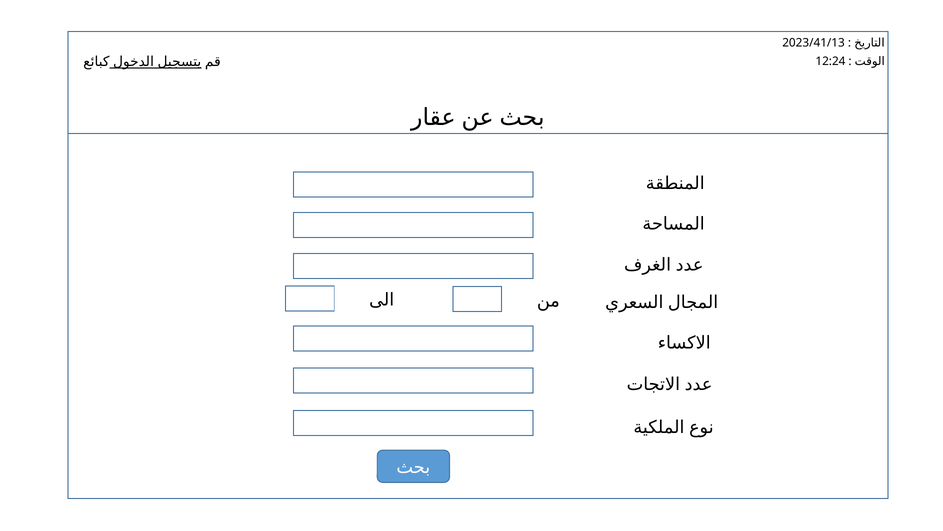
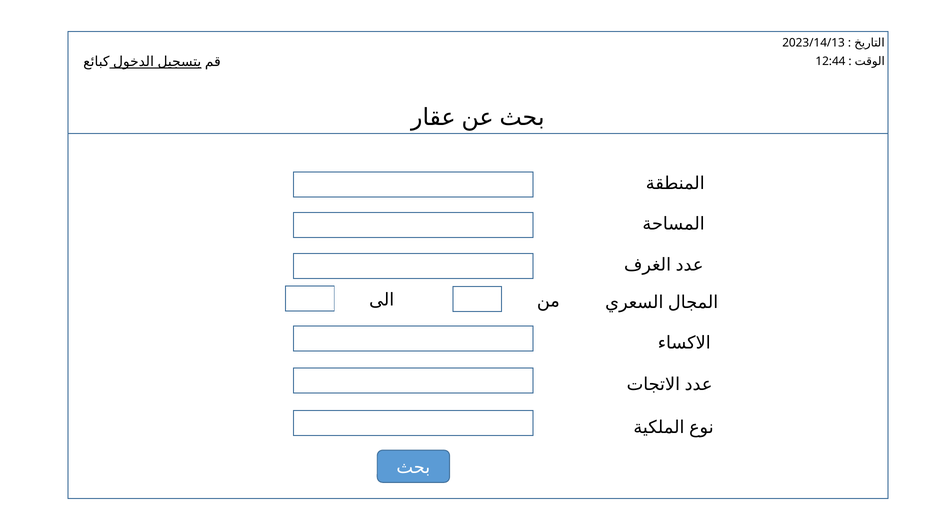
2023/41/13: 2023/41/13 -> 2023/14/13
12:24: 12:24 -> 12:44
